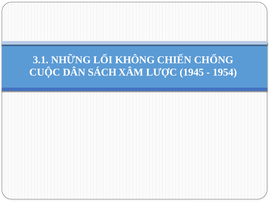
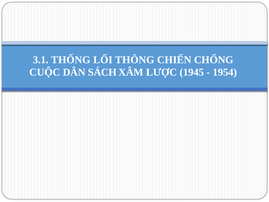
NHỮNG: NHỮNG -> THỐNG
KHÔNG: KHÔNG -> THÔNG
